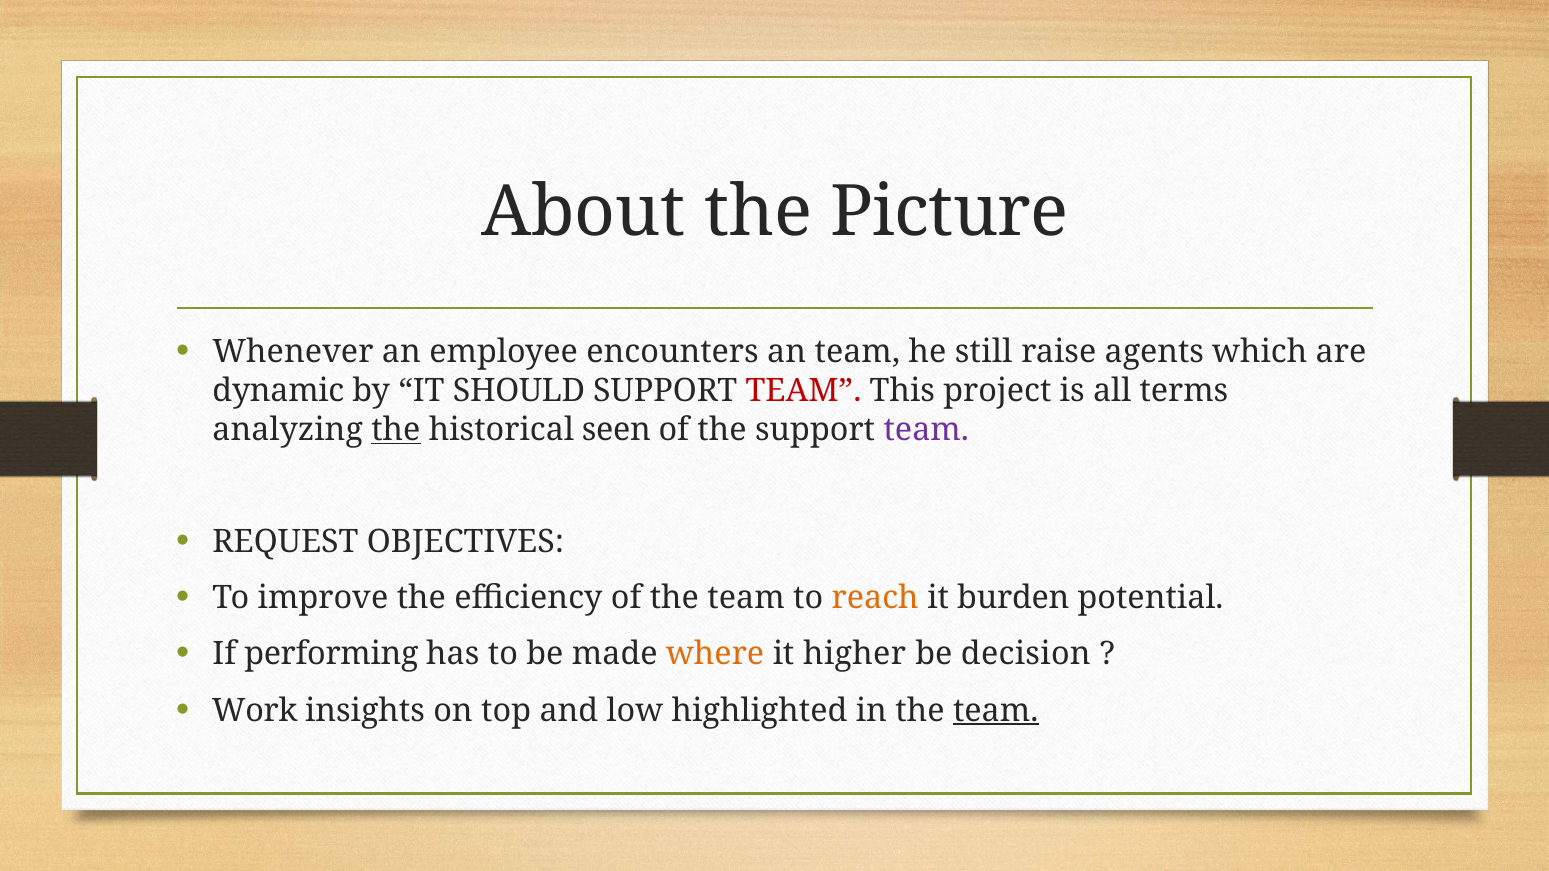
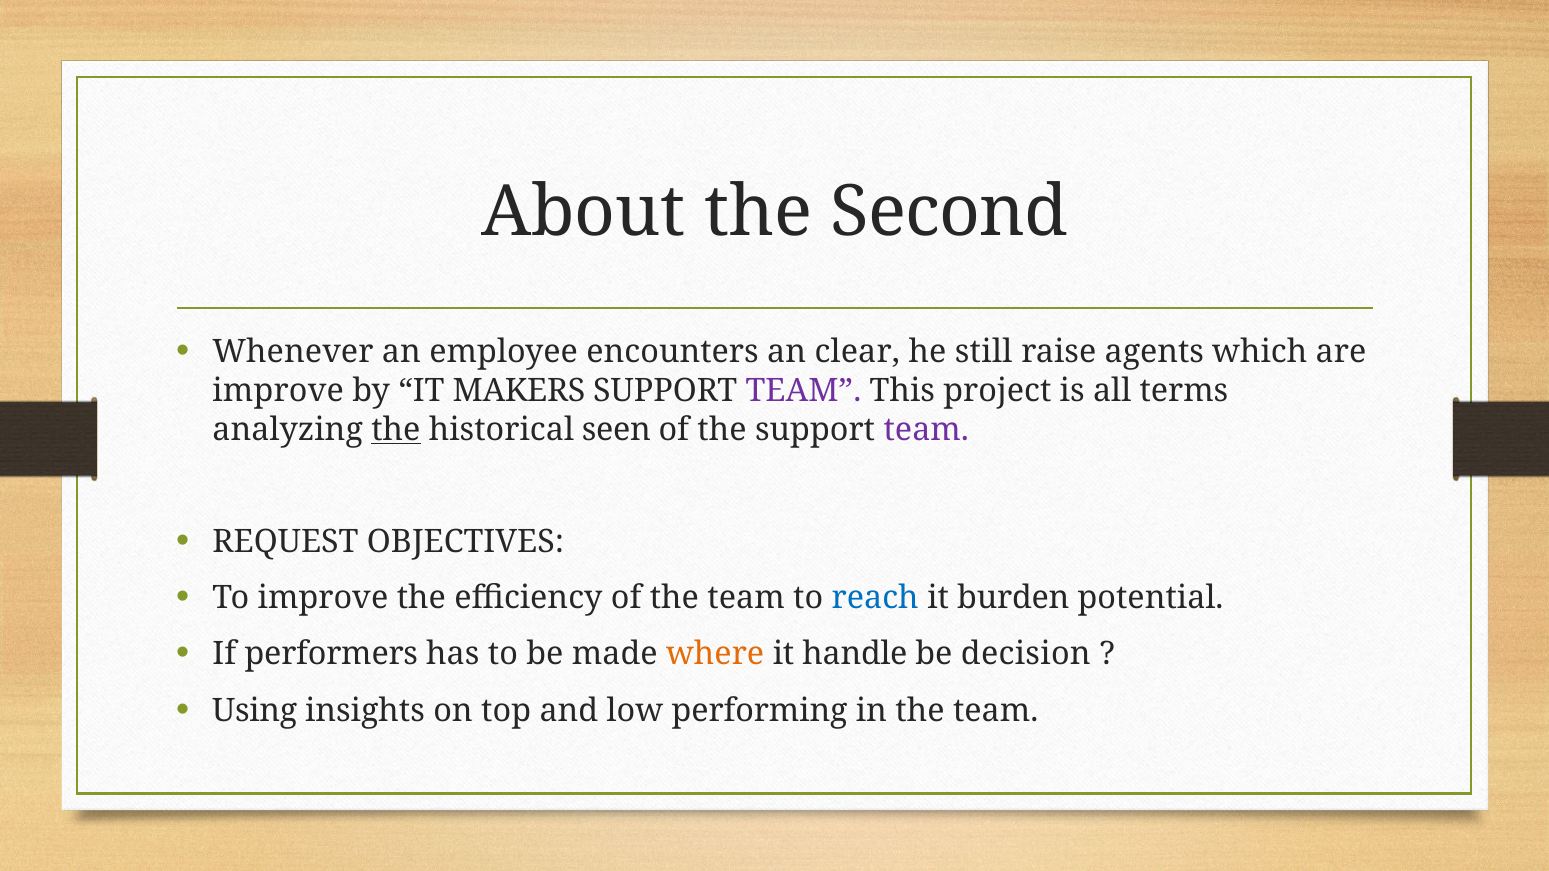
Picture: Picture -> Second
an team: team -> clear
dynamic at (278, 391): dynamic -> improve
SHOULD: SHOULD -> MAKERS
TEAM at (804, 391) colour: red -> purple
reach colour: orange -> blue
performing: performing -> performers
higher: higher -> handle
Work: Work -> Using
highlighted: highlighted -> performing
team at (996, 711) underline: present -> none
